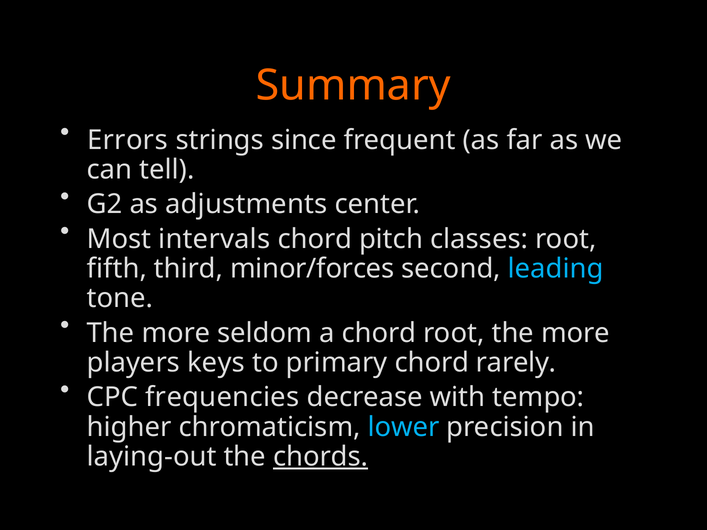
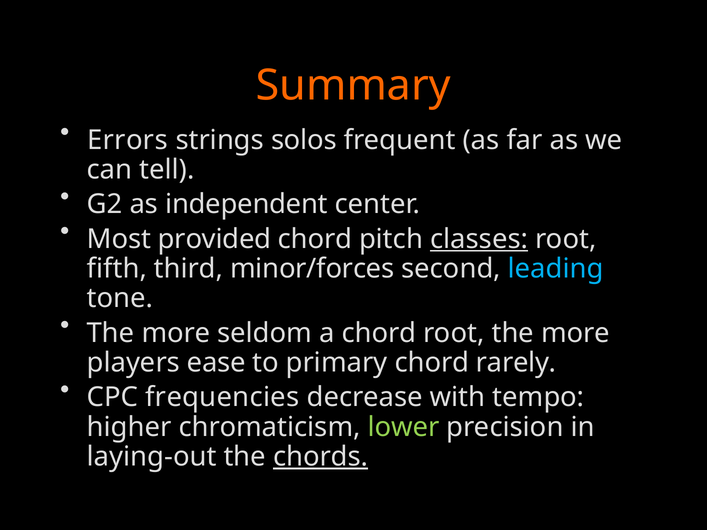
since: since -> solos
adjustments: adjustments -> independent
intervals: intervals -> provided
classes underline: none -> present
keys: keys -> ease
lower colour: light blue -> light green
